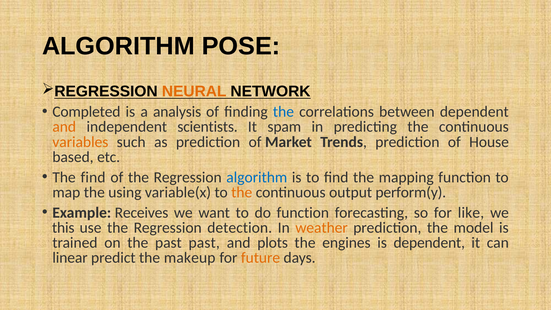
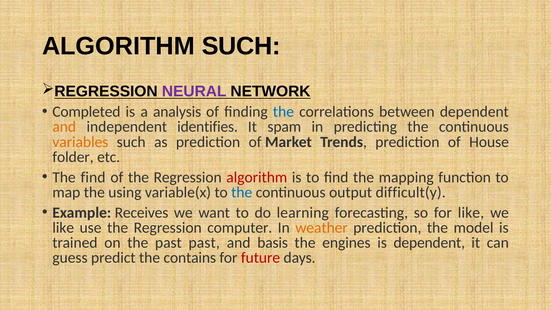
ALGORITHM POSE: POSE -> SUCH
NEURAL colour: orange -> purple
scientists: scientists -> identifies
based: based -> folder
algorithm at (257, 177) colour: blue -> red
the at (242, 192) colour: orange -> blue
perform(y: perform(y -> difficult(y
do function: function -> learning
this at (63, 228): this -> like
detection: detection -> computer
plots: plots -> basis
linear: linear -> guess
makeup: makeup -> contains
future colour: orange -> red
